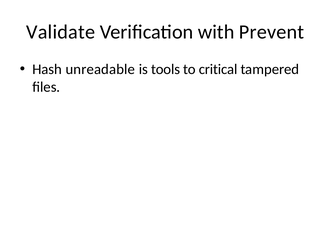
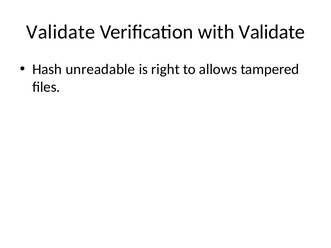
with Prevent: Prevent -> Validate
tools: tools -> right
critical: critical -> allows
